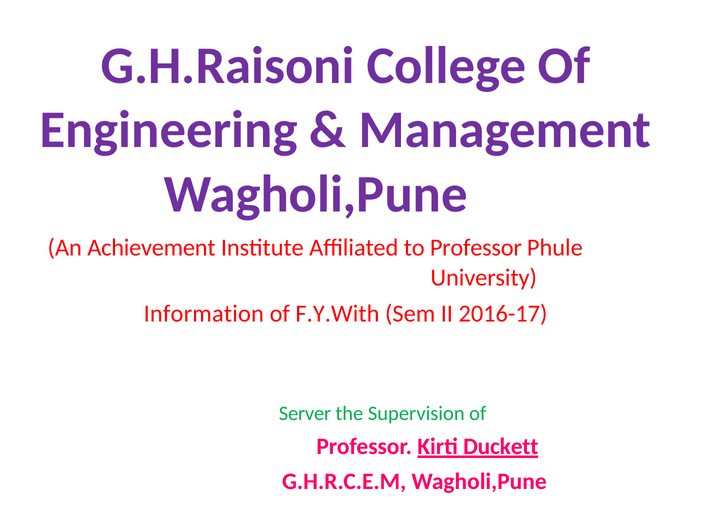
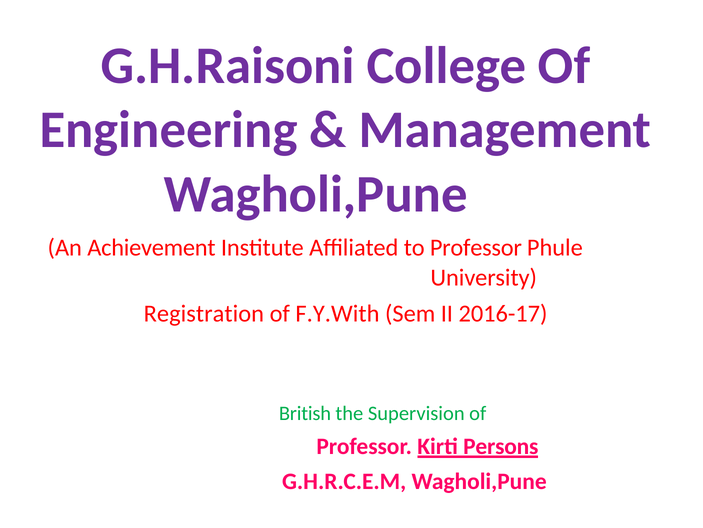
Information: Information -> Registration
Server: Server -> British
Duckett: Duckett -> Persons
